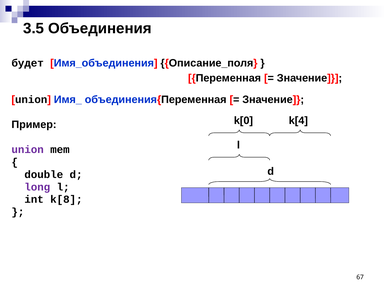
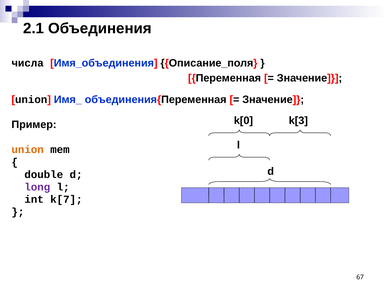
3.5: 3.5 -> 2.1
будет: будет -> числа
k[4: k[4 -> k[3
union at (28, 150) colour: purple -> orange
k[8: k[8 -> k[7
